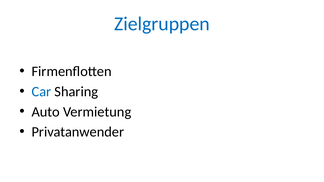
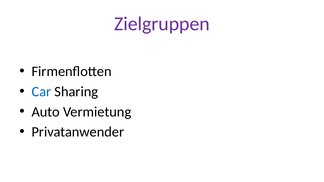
Zielgruppen colour: blue -> purple
